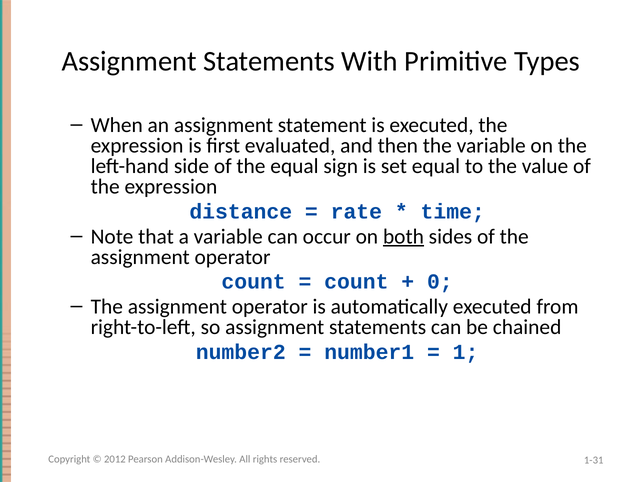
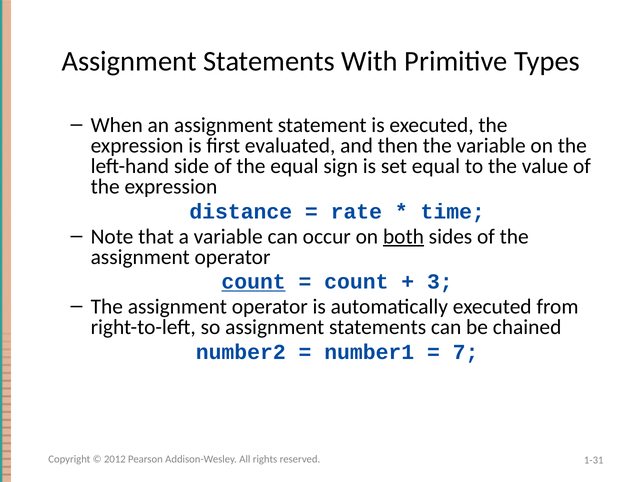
count at (254, 282) underline: none -> present
0: 0 -> 3
1: 1 -> 7
